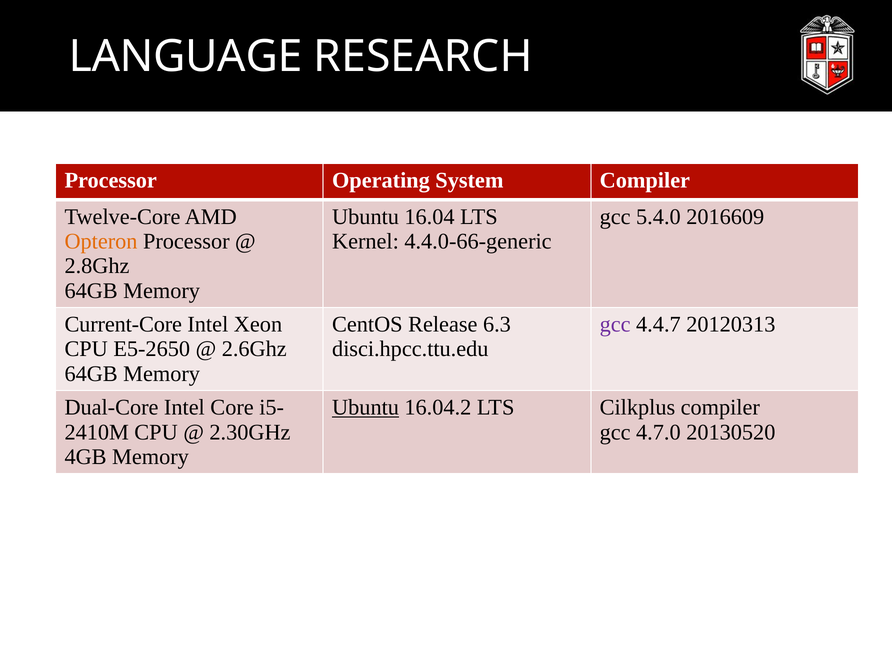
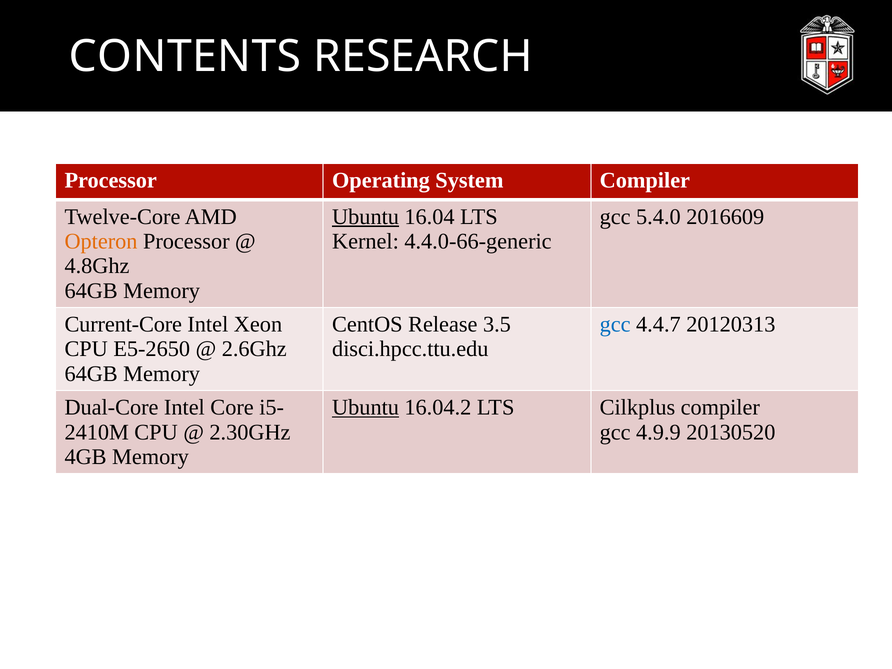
LANGUAGE: LANGUAGE -> CONTENTS
Ubuntu at (366, 217) underline: none -> present
2.8Ghz: 2.8Ghz -> 4.8Ghz
6.3: 6.3 -> 3.5
gcc at (615, 324) colour: purple -> blue
4.7.0: 4.7.0 -> 4.9.9
